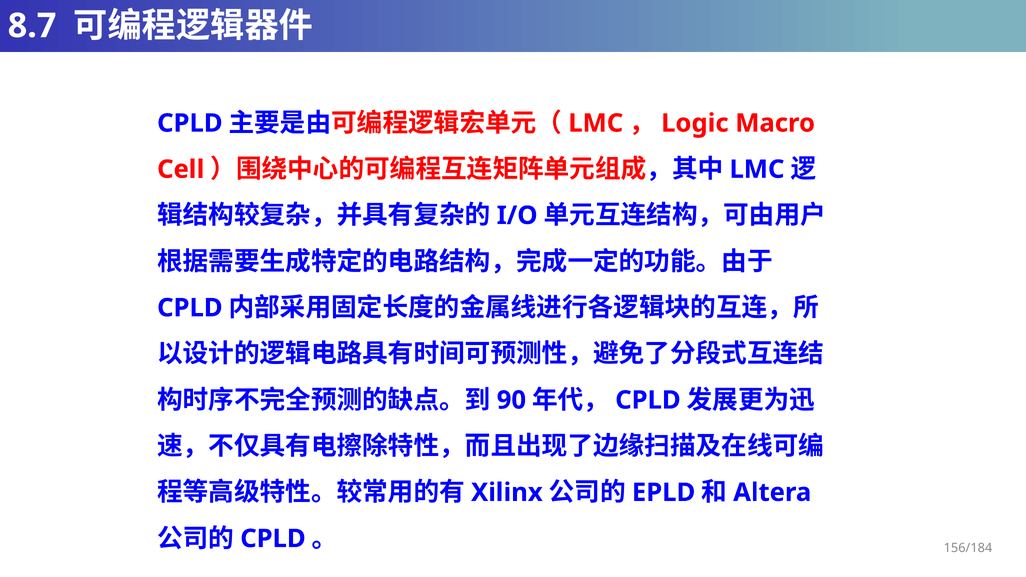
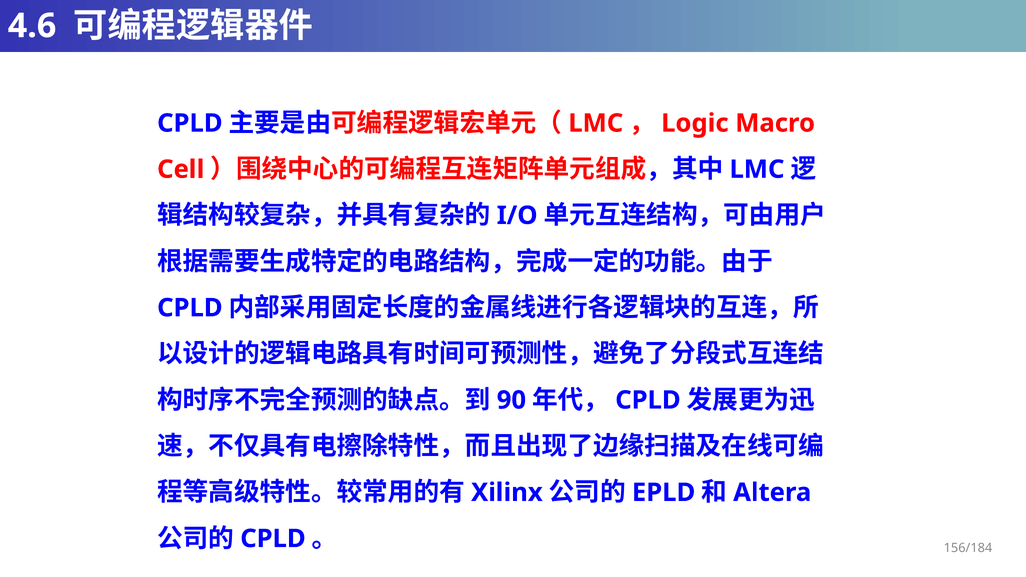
8.7: 8.7 -> 4.6
